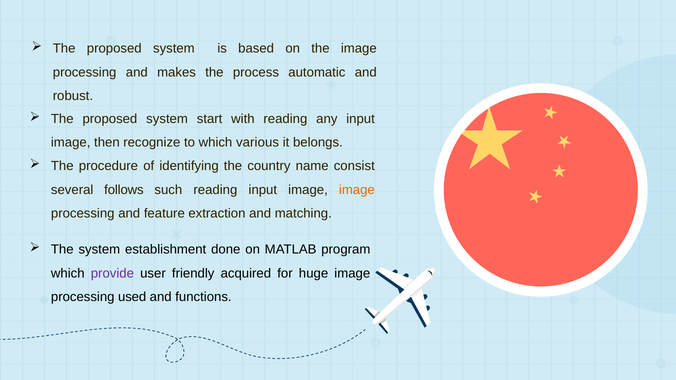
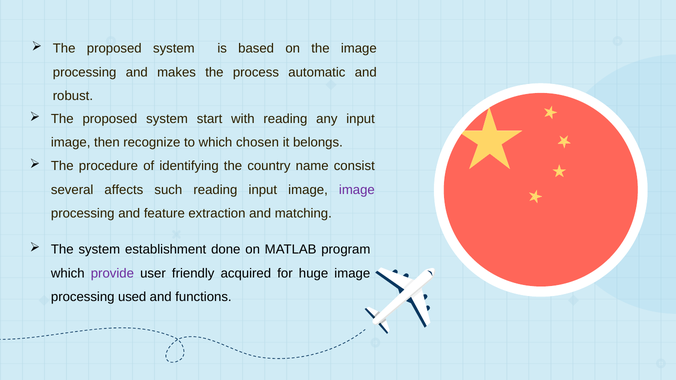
various: various -> chosen
follows: follows -> affects
image at (357, 190) colour: orange -> purple
